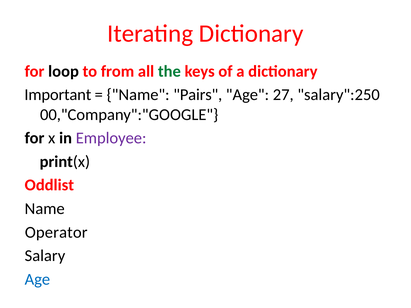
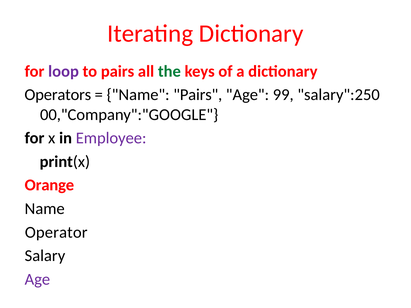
loop colour: black -> purple
to from: from -> pairs
Important: Important -> Operators
27: 27 -> 99
Oddlist: Oddlist -> Orange
Age at (37, 279) colour: blue -> purple
